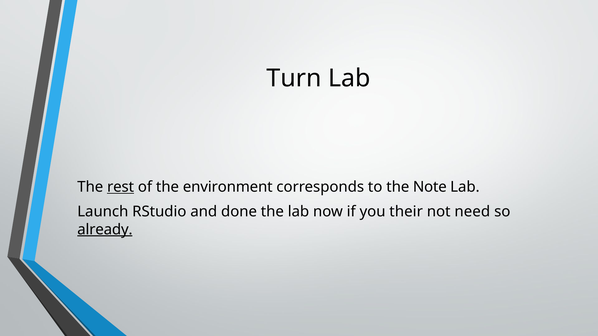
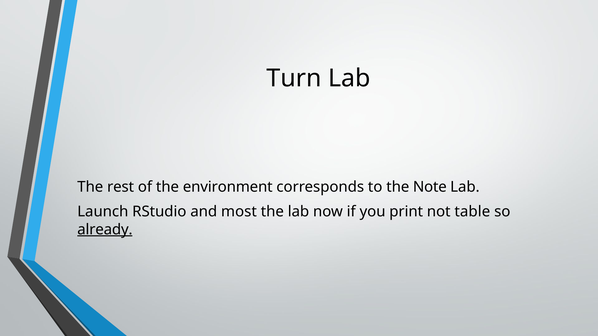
rest underline: present -> none
done: done -> most
their: their -> print
need: need -> table
